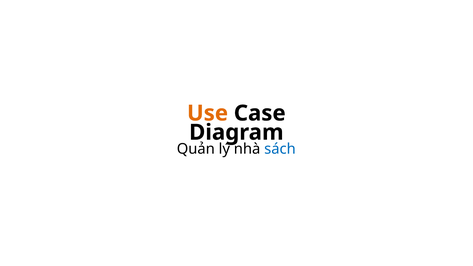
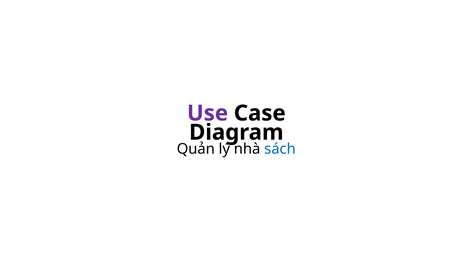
Use colour: orange -> purple
